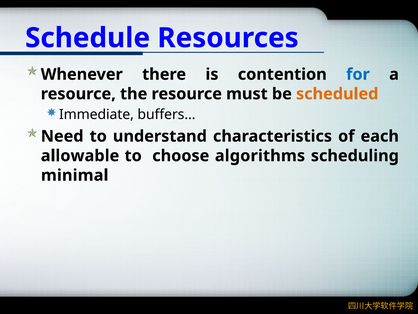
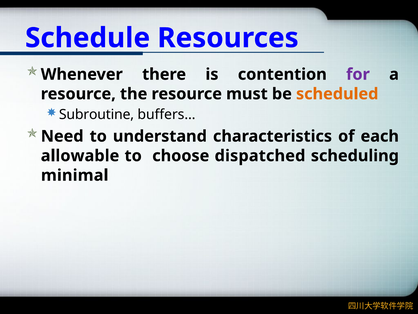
for colour: blue -> purple
Immediate: Immediate -> Subroutine
algorithms: algorithms -> dispatched
